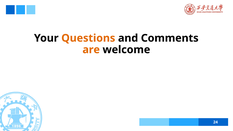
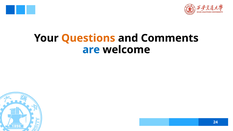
are colour: orange -> blue
